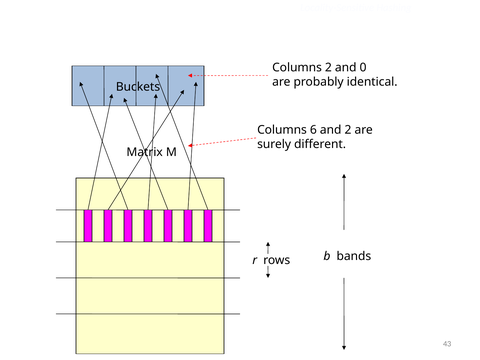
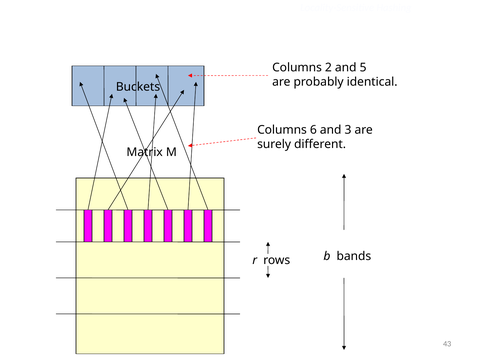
0: 0 -> 5
and 2: 2 -> 3
